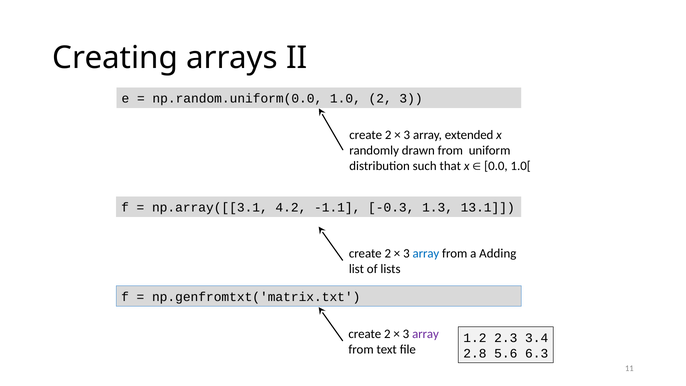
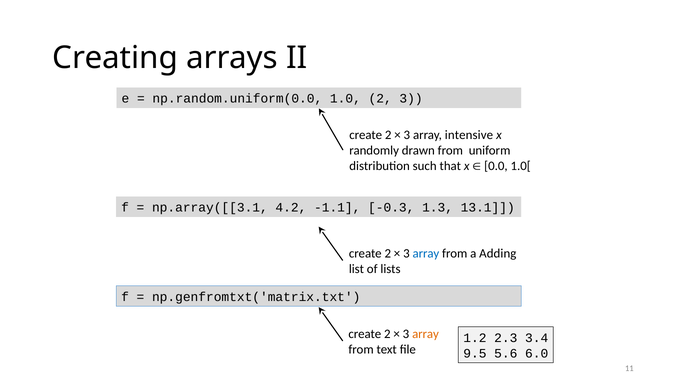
extended: extended -> intensive
array at (425, 334) colour: purple -> orange
2.8: 2.8 -> 9.5
6.3: 6.3 -> 6.0
